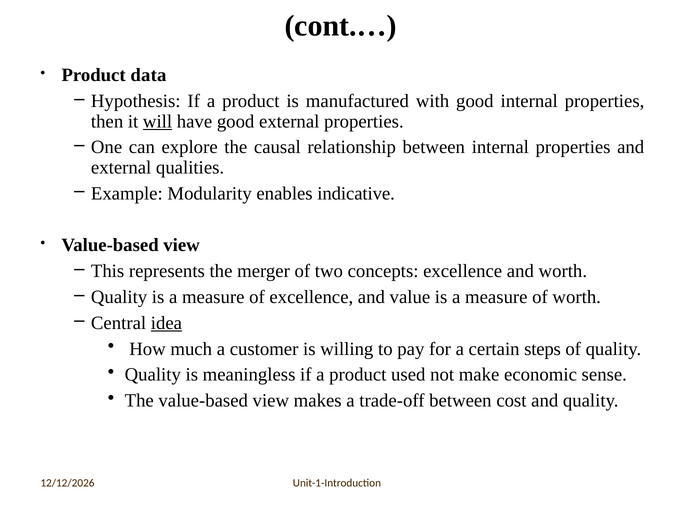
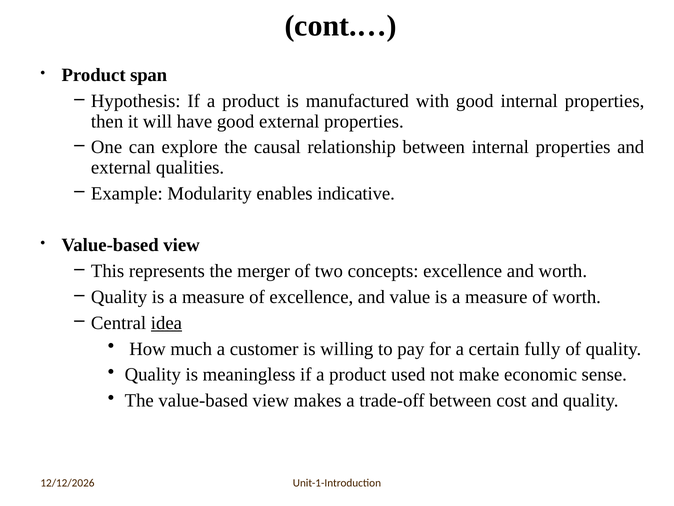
data: data -> span
will underline: present -> none
steps: steps -> fully
